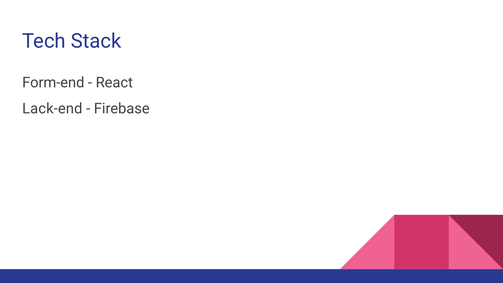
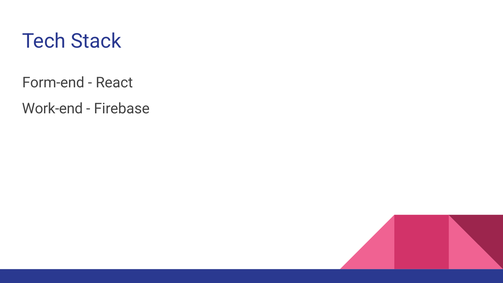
Lack-end: Lack-end -> Work-end
